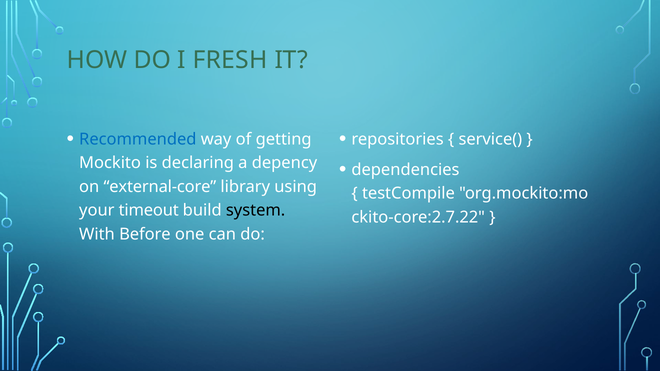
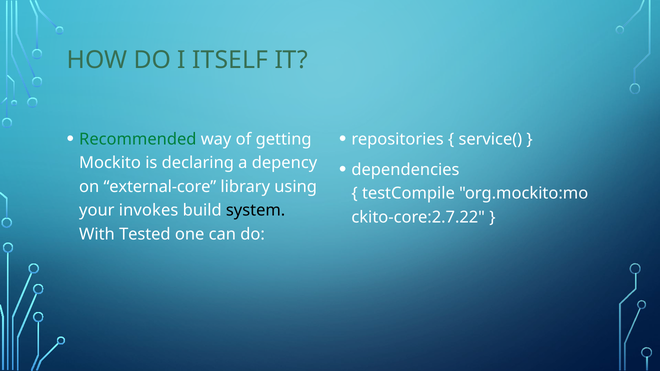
FRESH: FRESH -> ITSELF
Recommended colour: blue -> green
timeout: timeout -> invokes
Before: Before -> Tested
